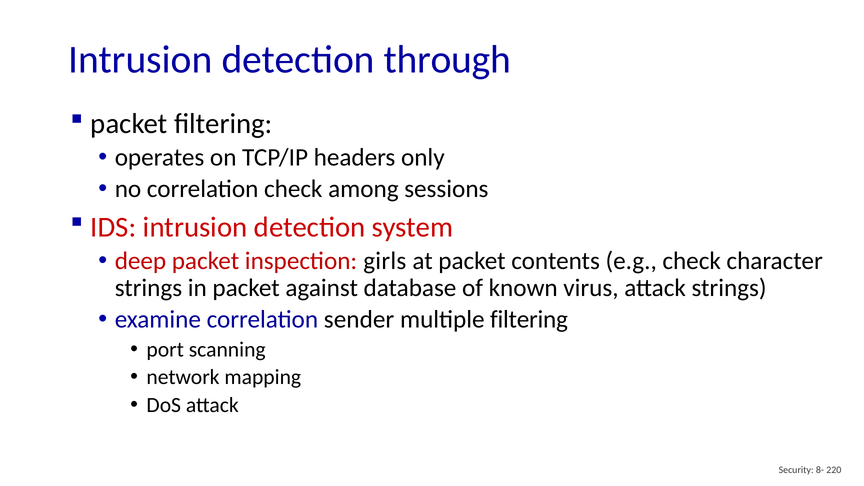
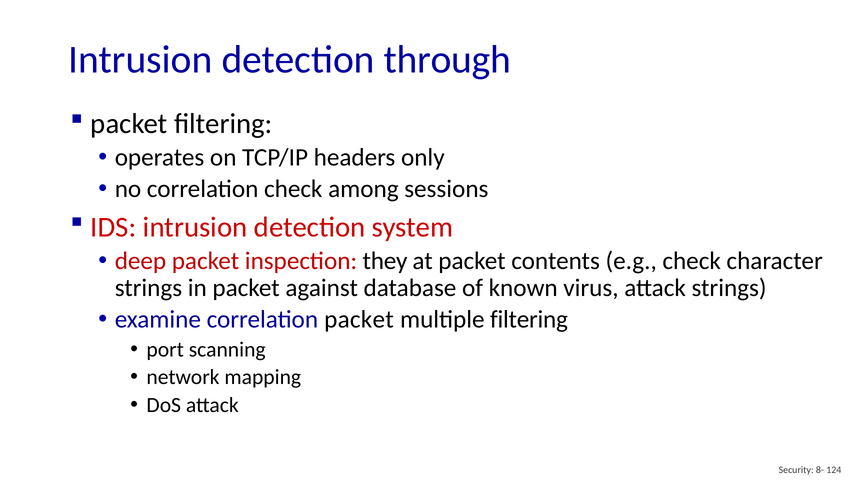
girls: girls -> they
correlation sender: sender -> packet
220: 220 -> 124
